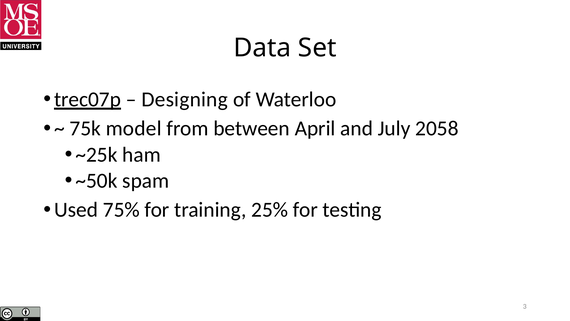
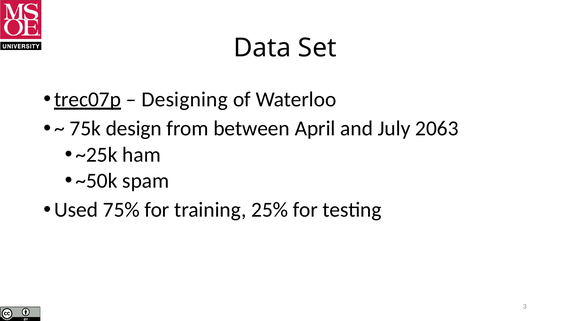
model: model -> design
2058: 2058 -> 2063
